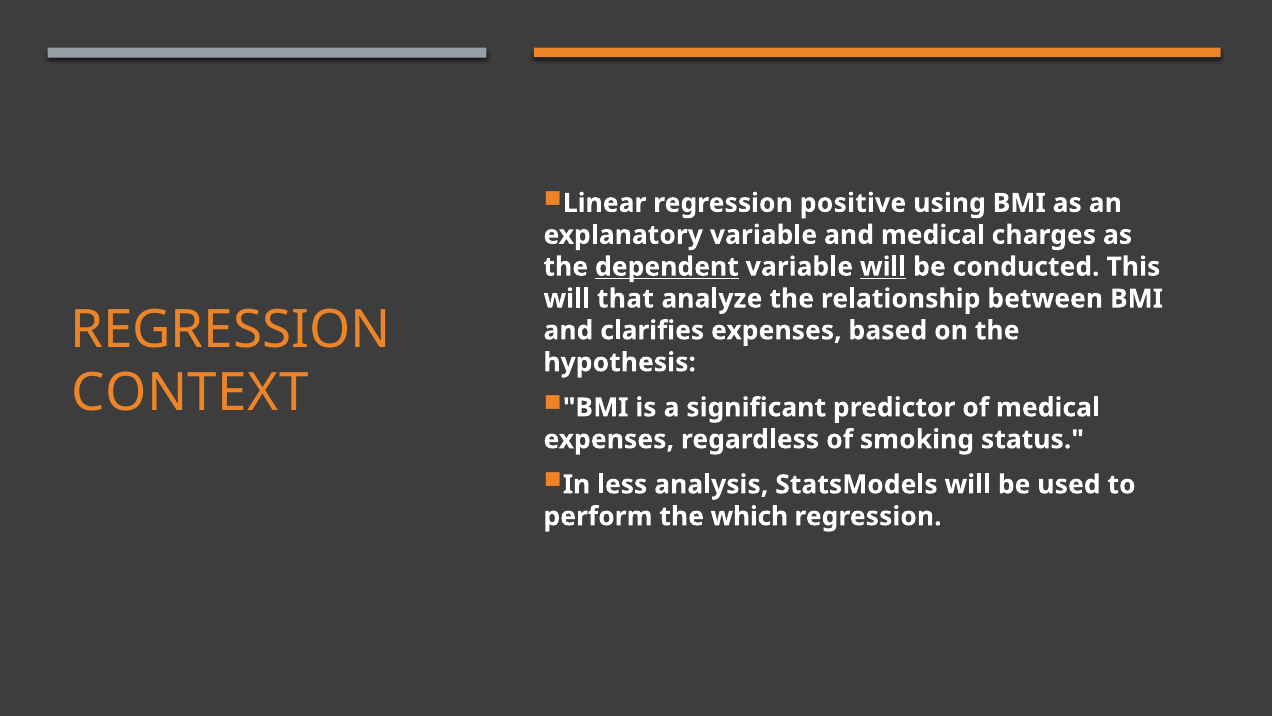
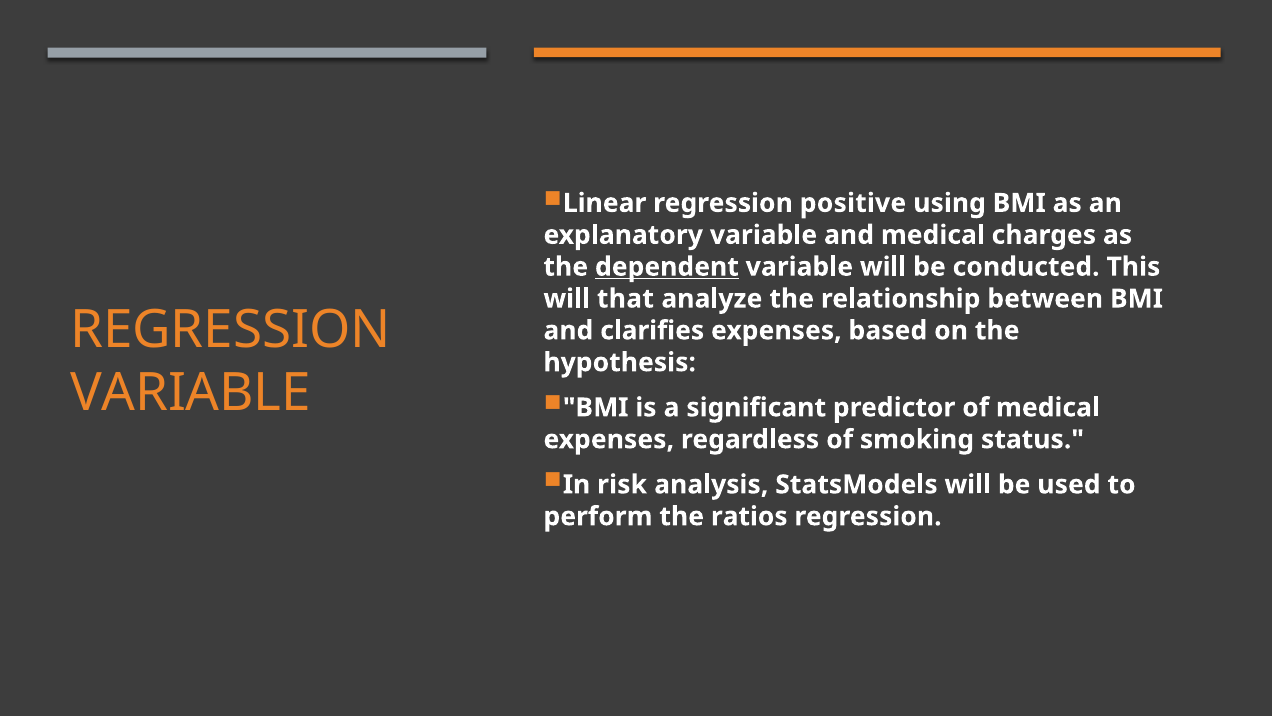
will at (883, 267) underline: present -> none
CONTEXT at (190, 393): CONTEXT -> VARIABLE
less: less -> risk
which: which -> ratios
